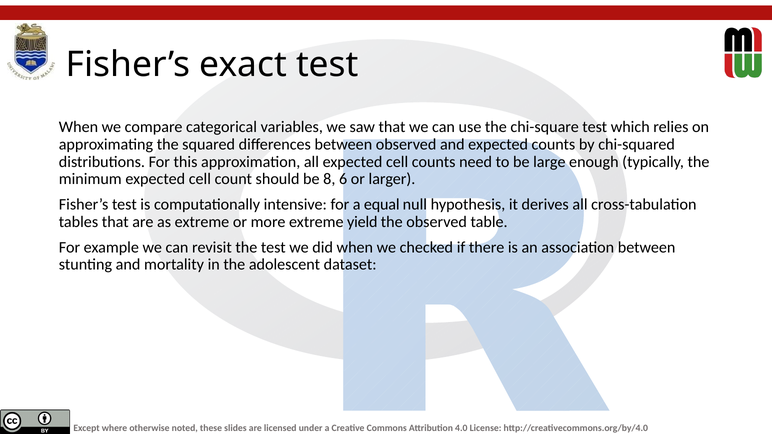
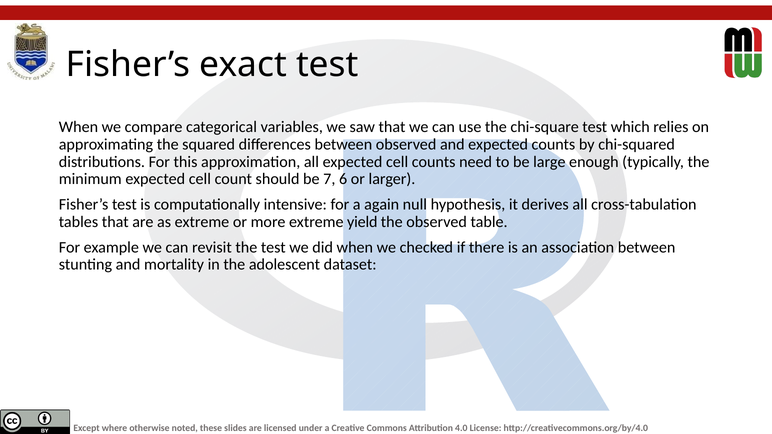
8: 8 -> 7
equal: equal -> again
